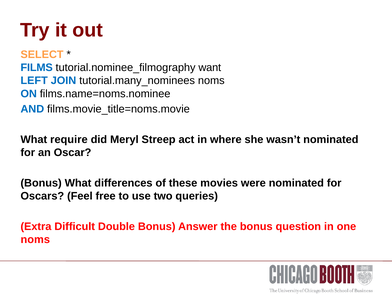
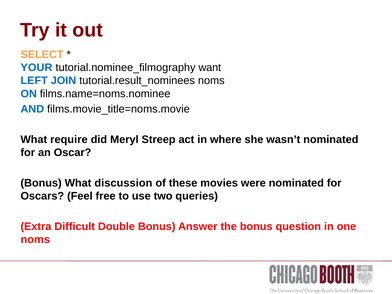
FILMS: FILMS -> YOUR
tutorial.many_nominees: tutorial.many_nominees -> tutorial.result_nominees
differences: differences -> discussion
